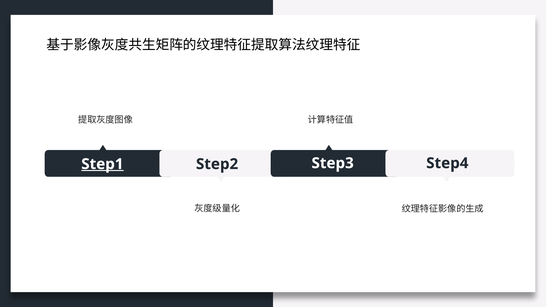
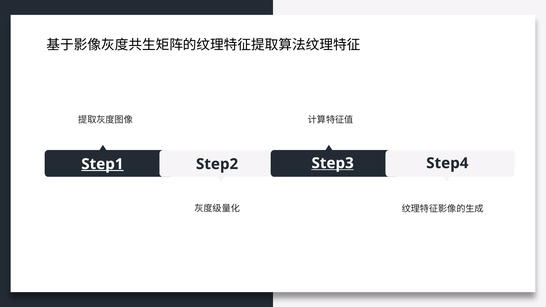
Step3 underline: none -> present
